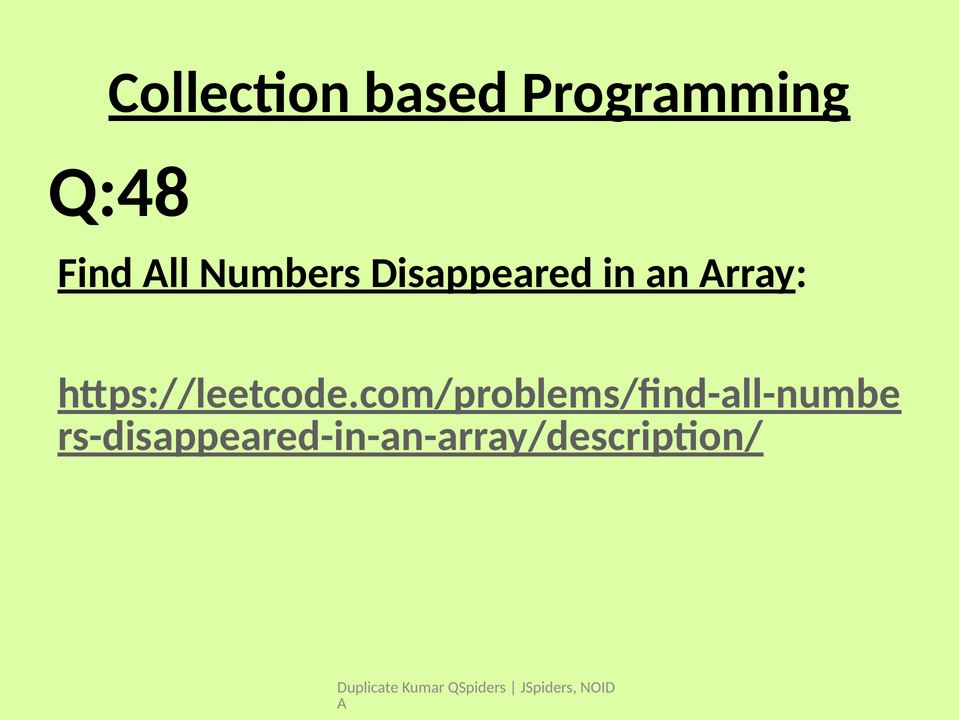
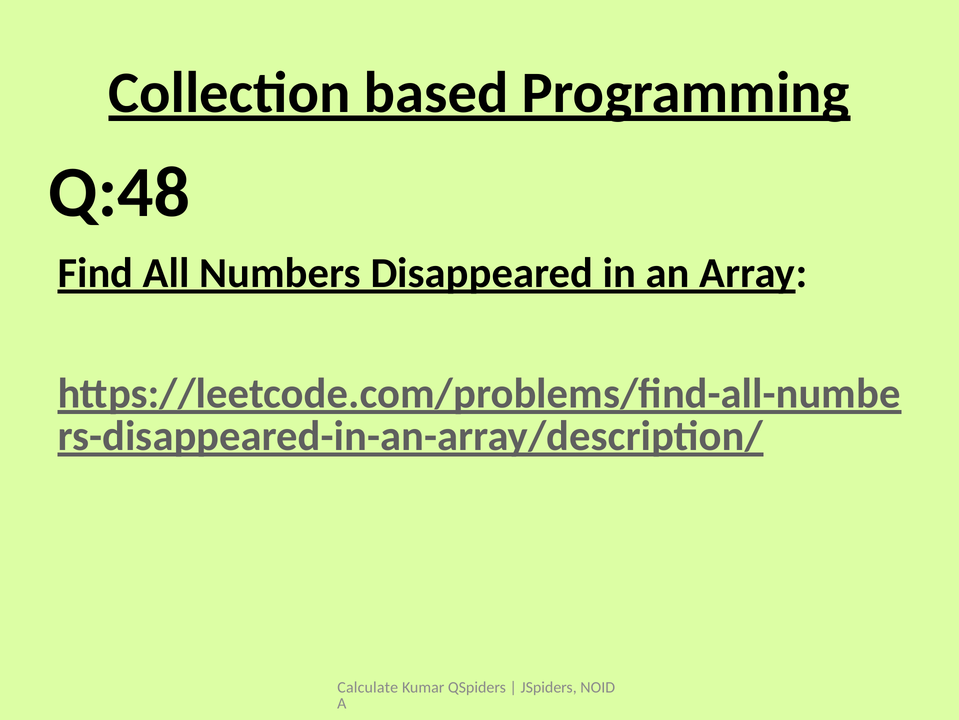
Duplicate: Duplicate -> Calculate
